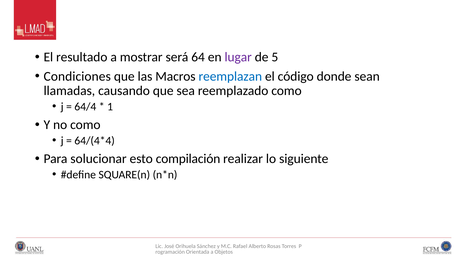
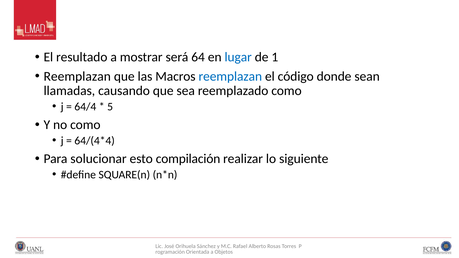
lugar colour: purple -> blue
5: 5 -> 1
Condiciones at (77, 76): Condiciones -> Reemplazan
1: 1 -> 5
